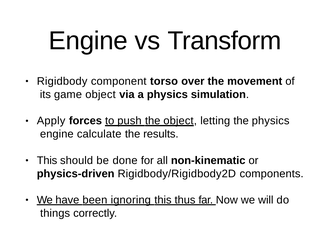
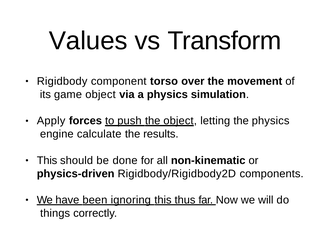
Engine at (88, 41): Engine -> Values
